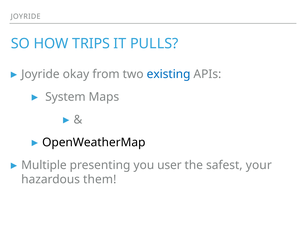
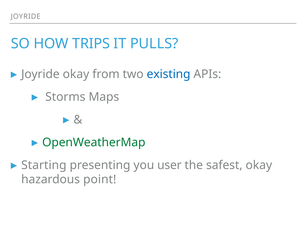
System: System -> Storms
OpenWeatherMap colour: black -> green
Multiple: Multiple -> Starting
safest your: your -> okay
them: them -> point
